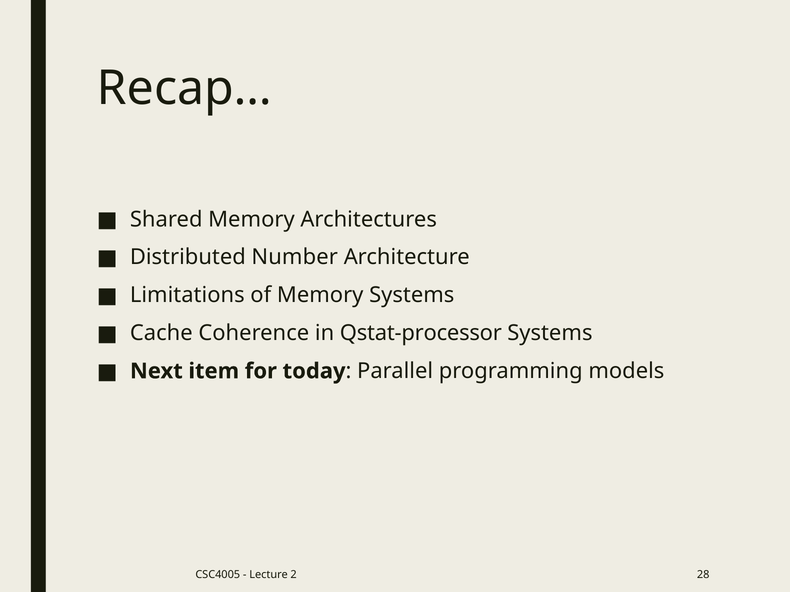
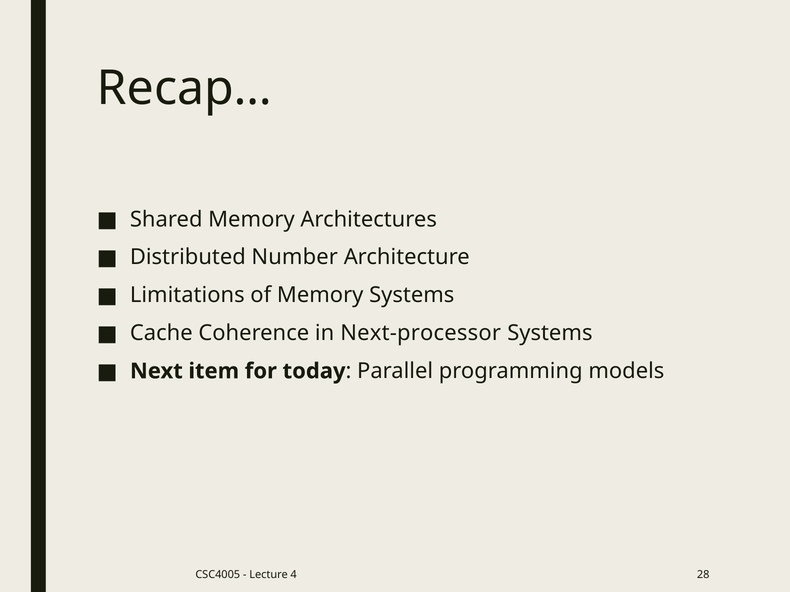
Qstat-processor: Qstat-processor -> Next-processor
2: 2 -> 4
